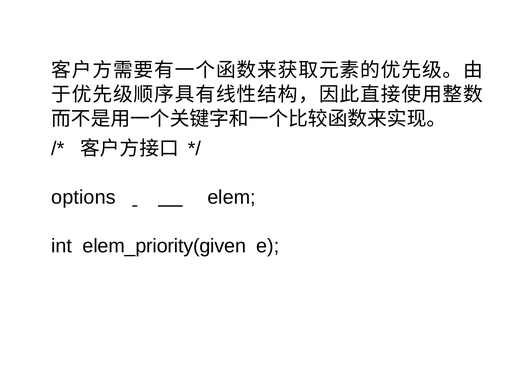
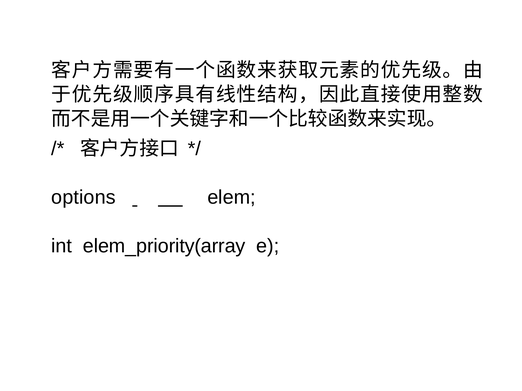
elem_priority(given: elem_priority(given -> elem_priority(array
